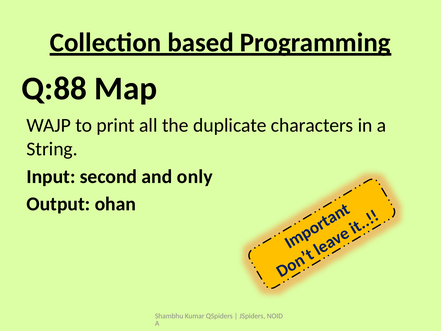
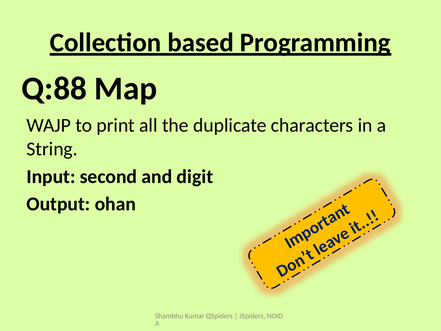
only: only -> digit
